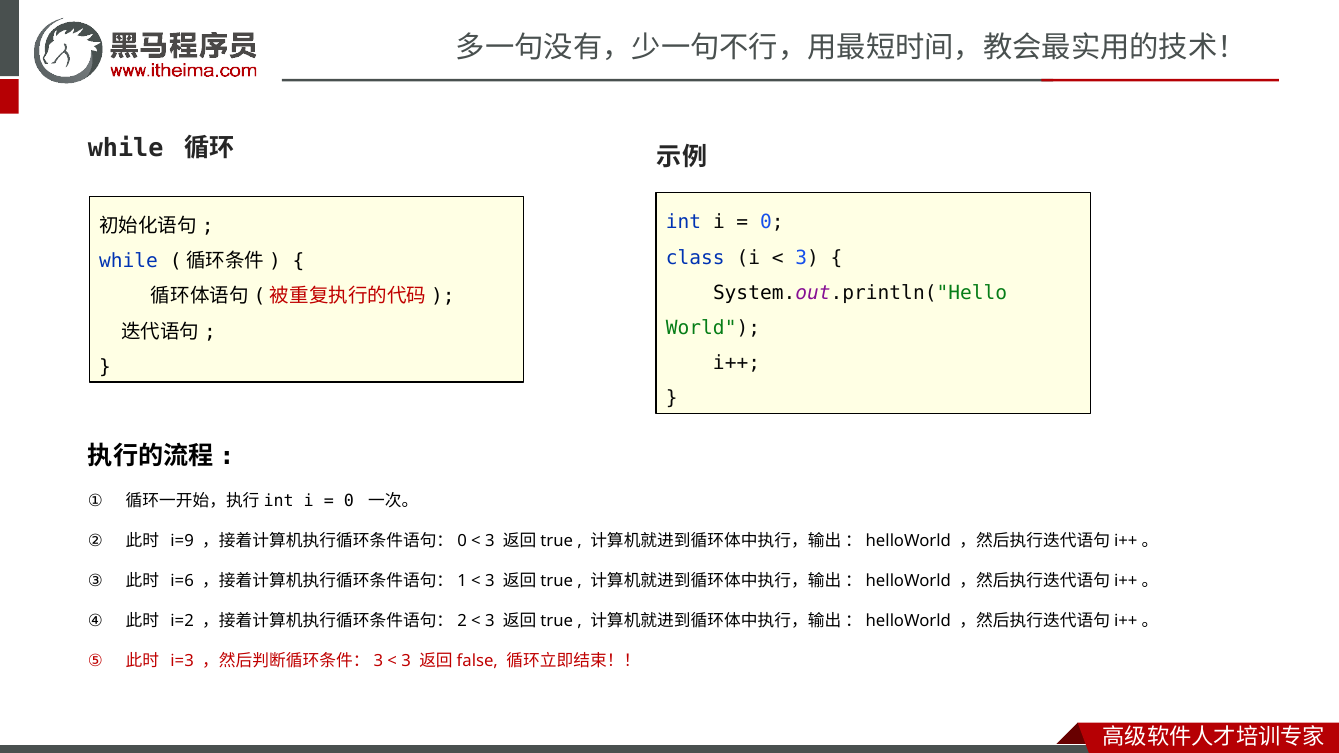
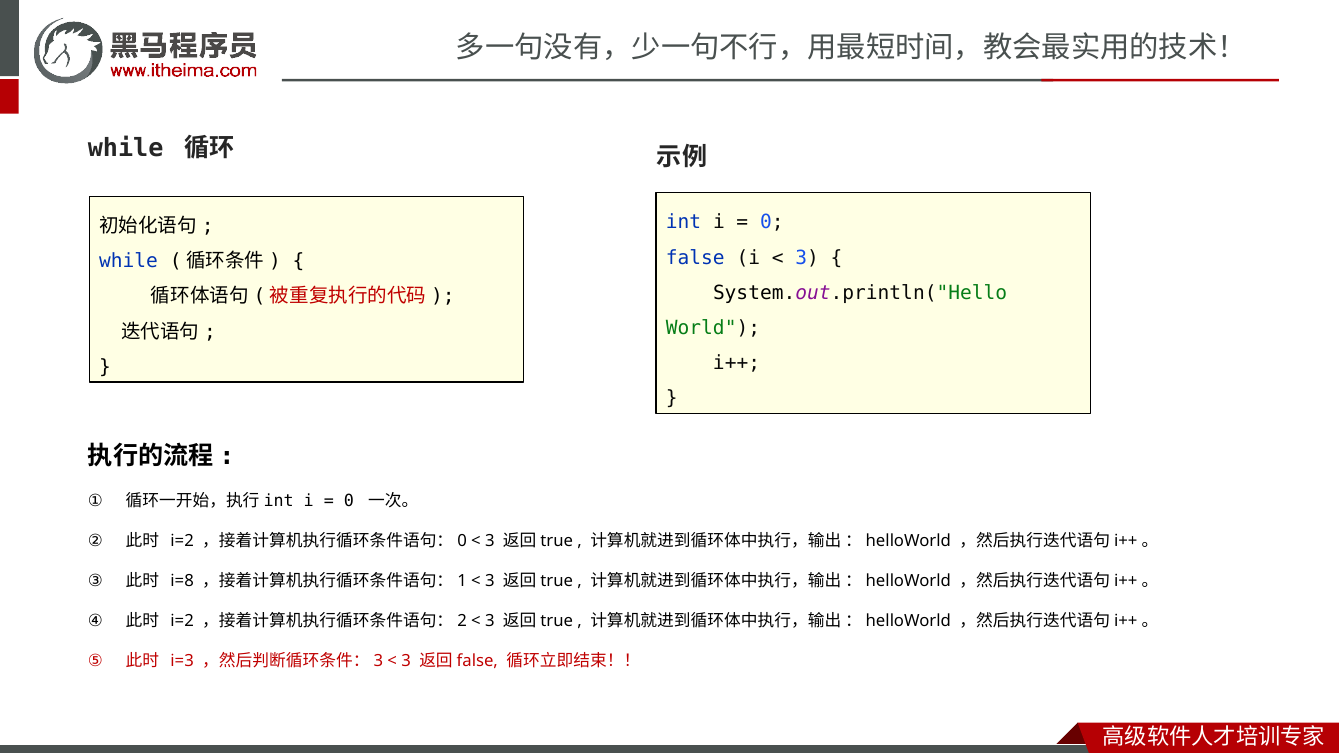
class: class -> false
i=9 at (182, 541): i=9 -> i=2
i=6: i=6 -> i=8
